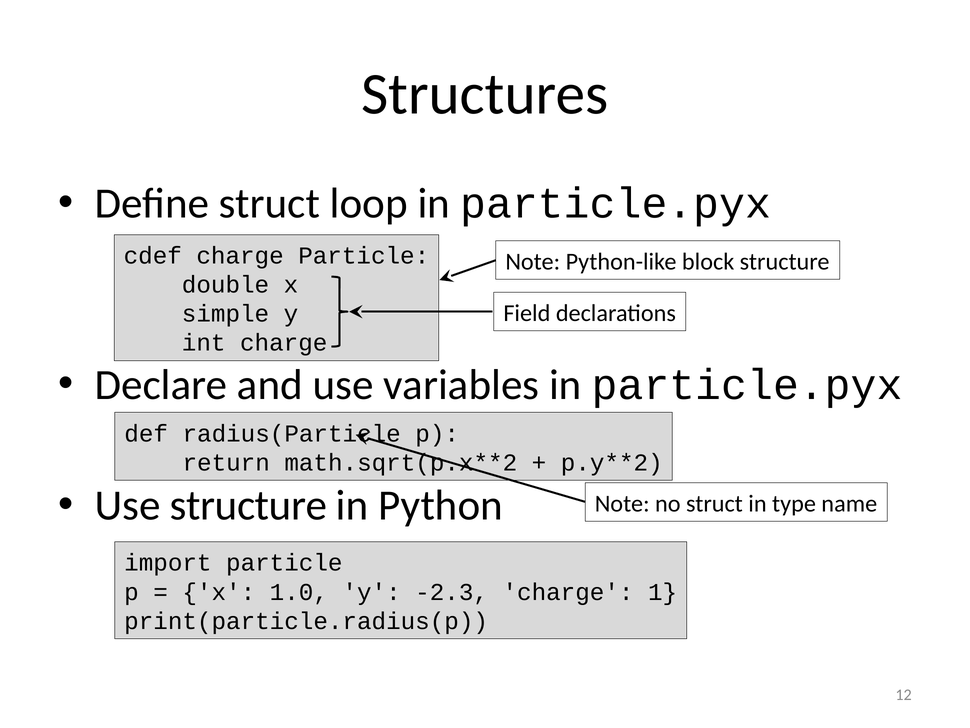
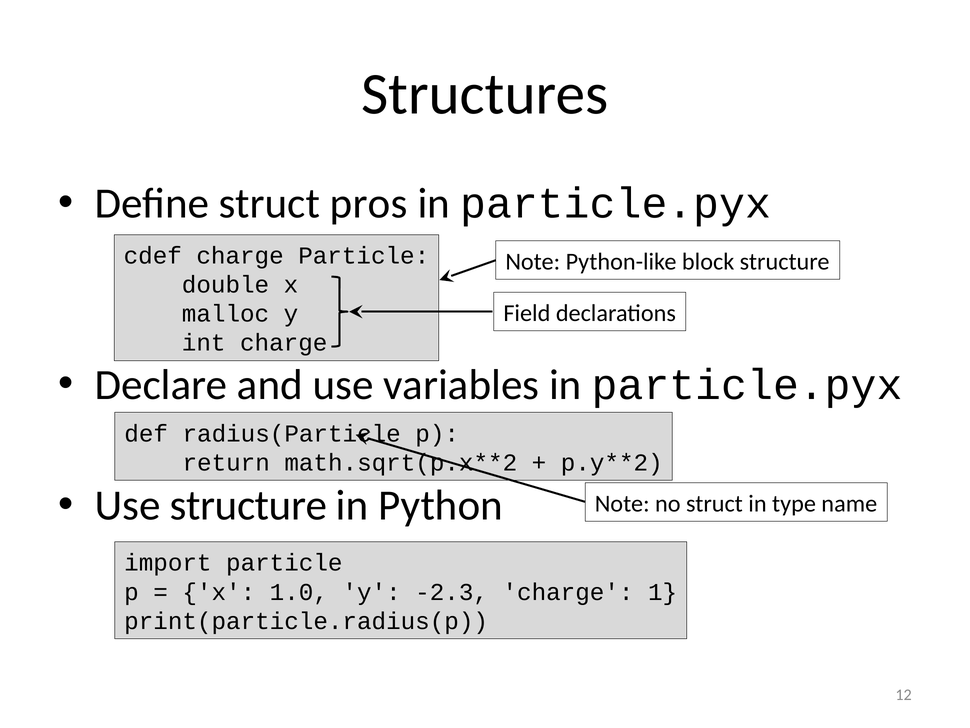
loop: loop -> pros
simple: simple -> malloc
